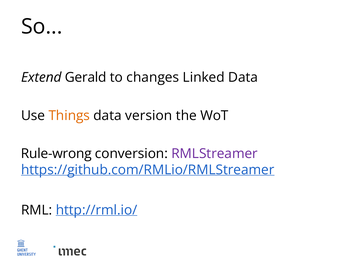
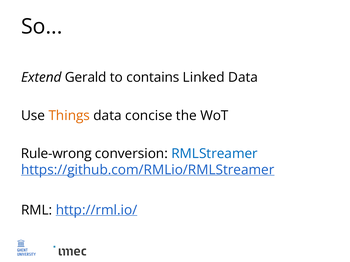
changes: changes -> contains
version: version -> concise
RMLStreamer colour: purple -> blue
